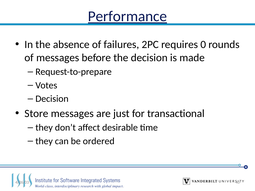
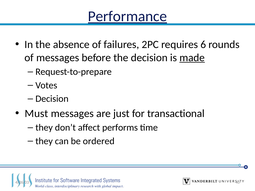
0: 0 -> 6
made underline: none -> present
Store: Store -> Must
desirable: desirable -> performs
